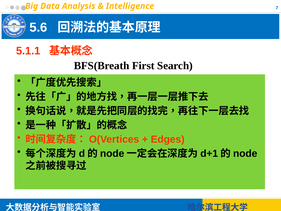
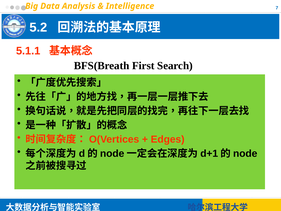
5.6: 5.6 -> 5.2
